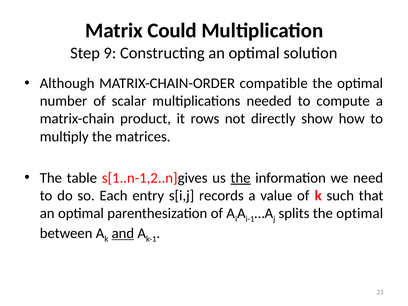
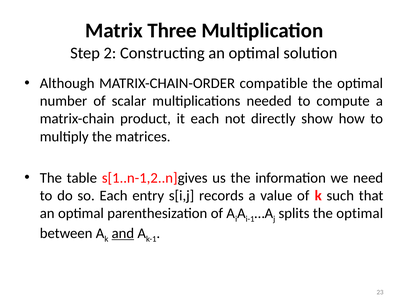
Could: Could -> Three
9: 9 -> 2
it rows: rows -> each
the at (241, 178) underline: present -> none
